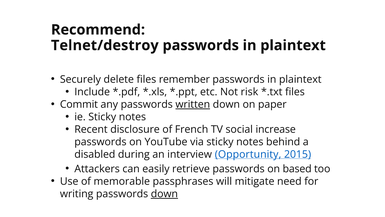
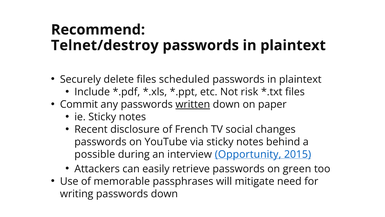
remember: remember -> scheduled
increase: increase -> changes
disabled: disabled -> possible
based: based -> green
down at (164, 193) underline: present -> none
